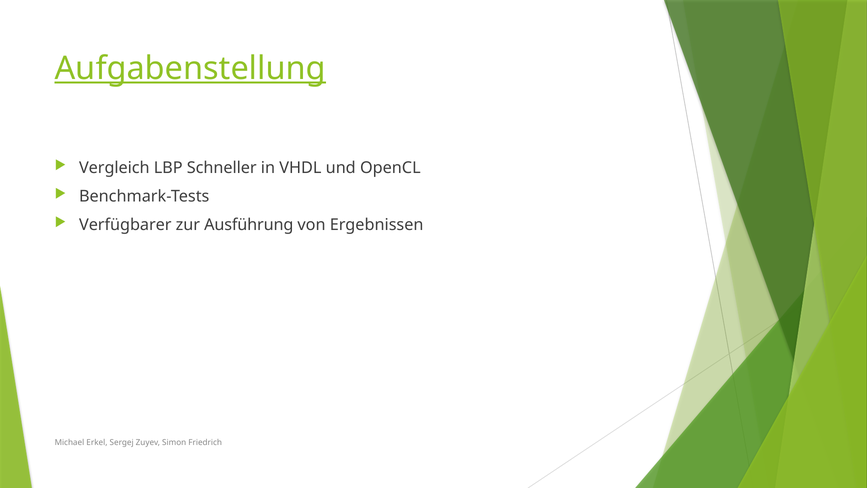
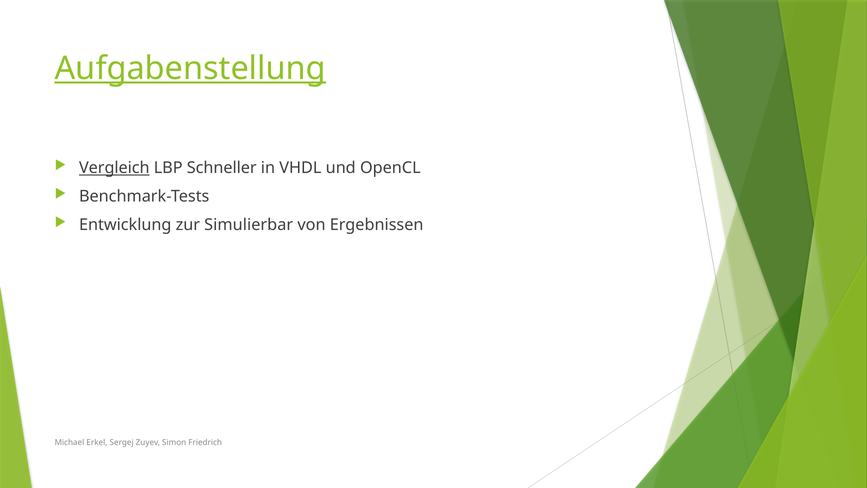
Vergleich underline: none -> present
Verfügbarer: Verfügbarer -> Entwicklung
Ausführung: Ausführung -> Simulierbar
